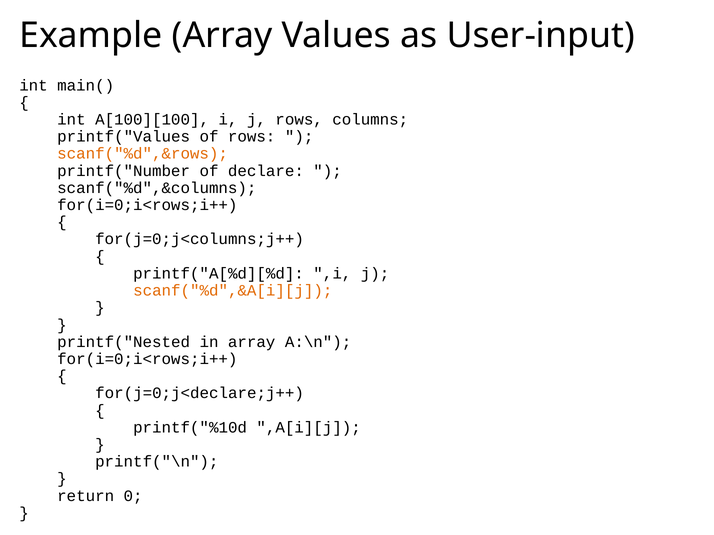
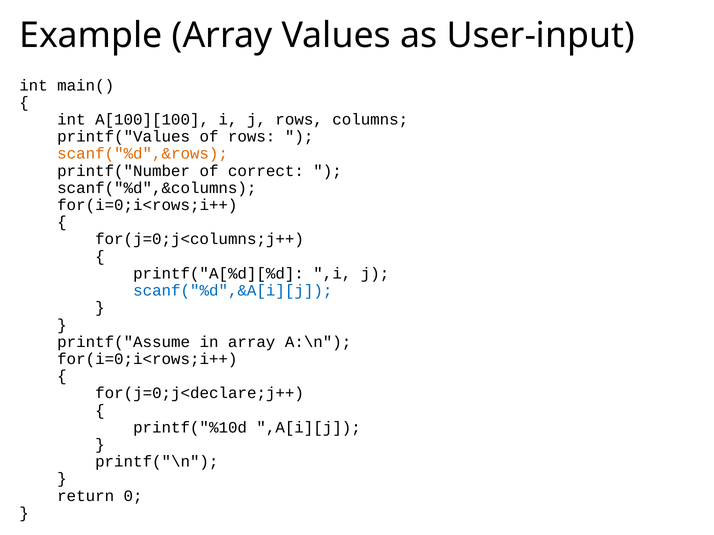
declare: declare -> correct
scanf("%d",&A[i][j colour: orange -> blue
printf("Nested: printf("Nested -> printf("Assume
